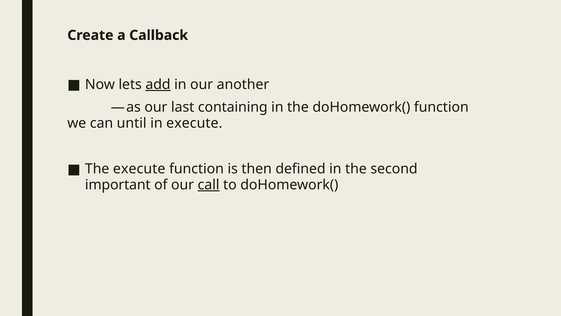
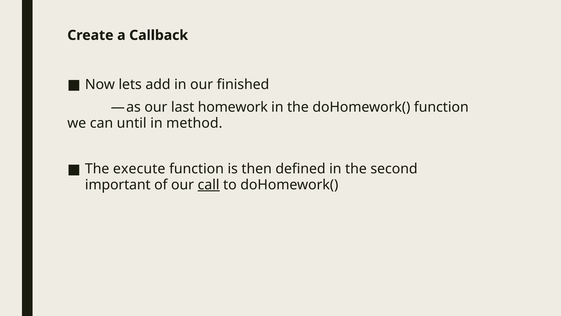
add underline: present -> none
another: another -> finished
containing: containing -> homework
in execute: execute -> method
